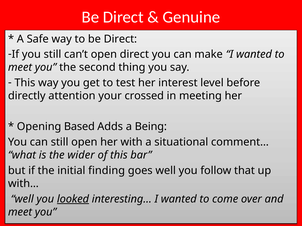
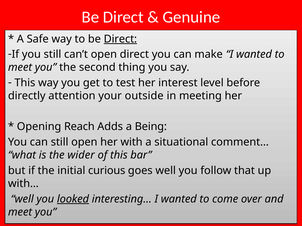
Direct at (120, 39) underline: none -> present
crossed: crossed -> outside
Based: Based -> Reach
finding: finding -> curious
